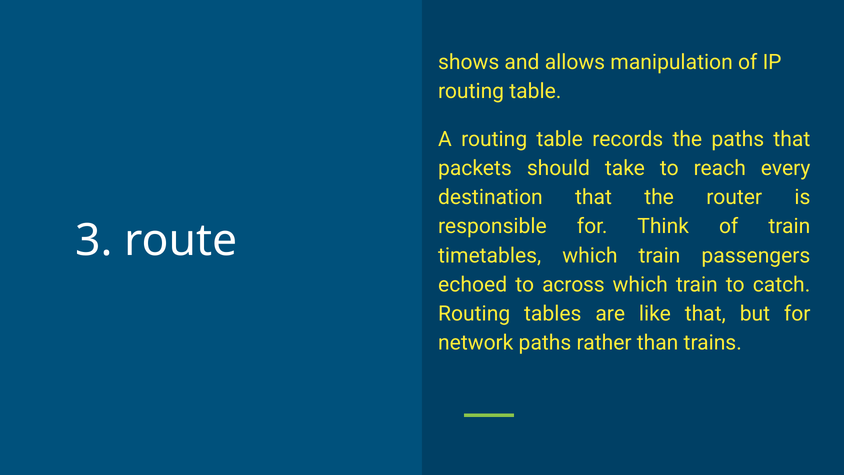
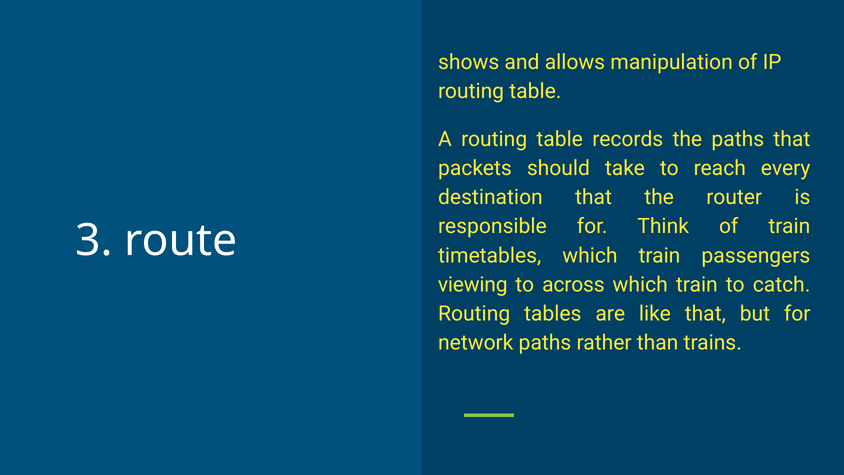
echoed: echoed -> viewing
